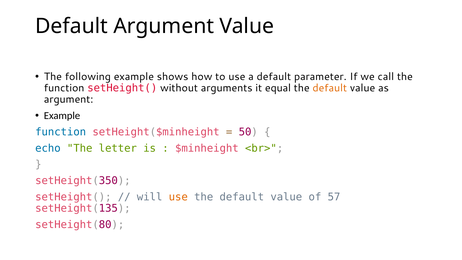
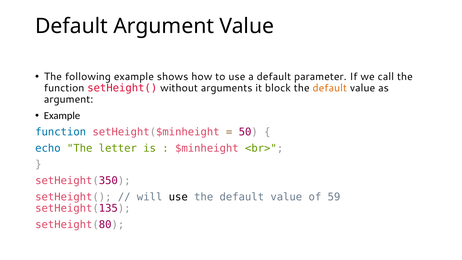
equal: equal -> block
use at (178, 197) colour: orange -> black
57: 57 -> 59
